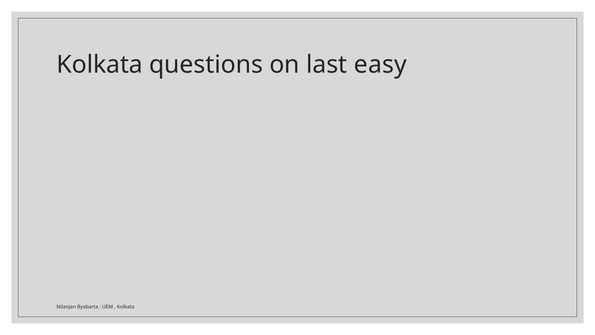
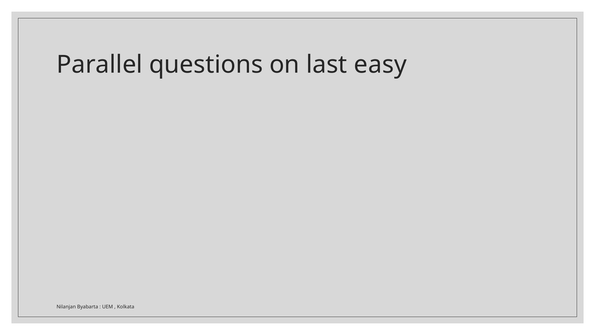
Kolkata at (100, 65): Kolkata -> Parallel
